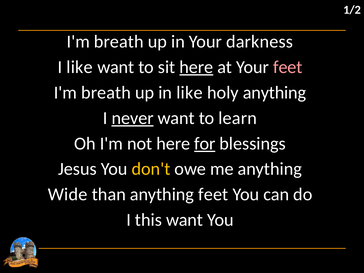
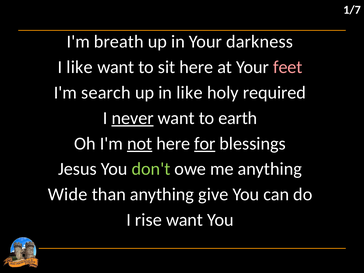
1/2: 1/2 -> 1/7
here at (196, 67) underline: present -> none
breath at (106, 93): breath -> search
holy anything: anything -> required
learn: learn -> earth
not underline: none -> present
don't colour: yellow -> light green
anything feet: feet -> give
this: this -> rise
